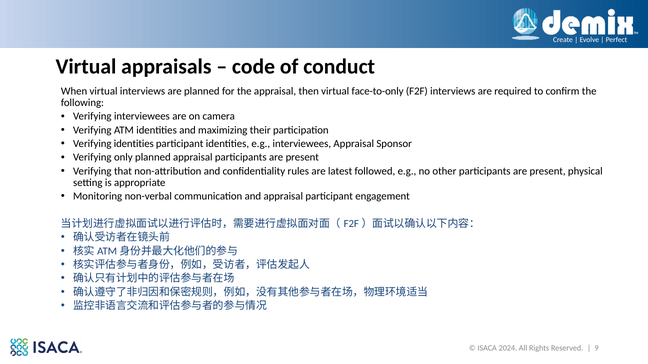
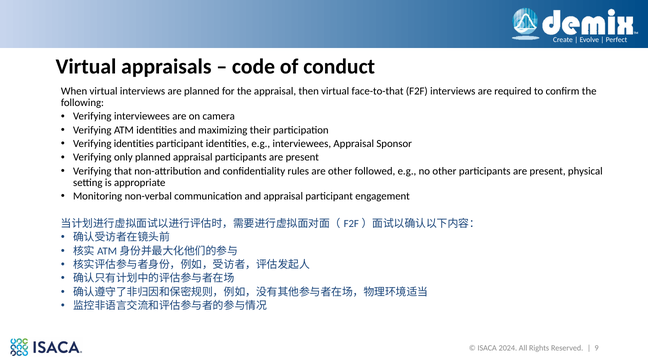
face-to-only: face-to-only -> face-to-that
are latest: latest -> other
